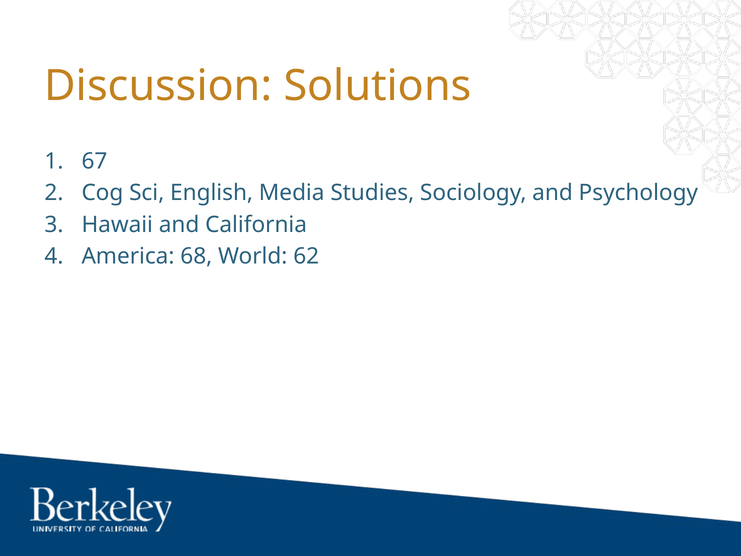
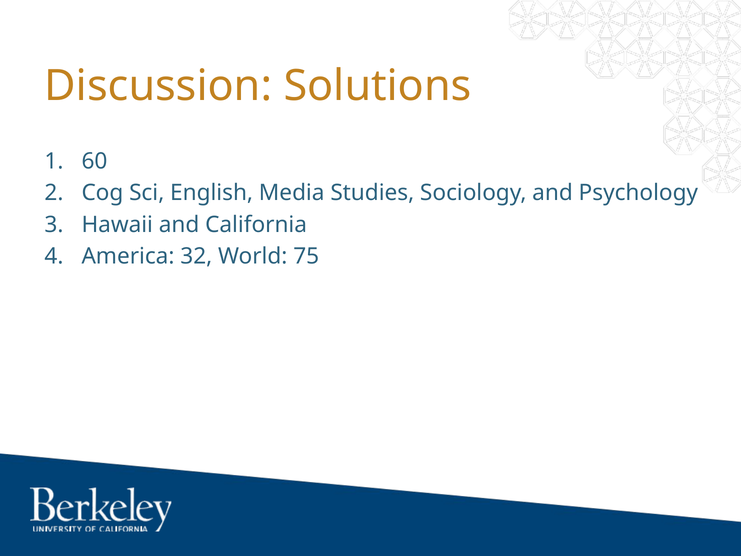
67: 67 -> 60
68: 68 -> 32
62: 62 -> 75
